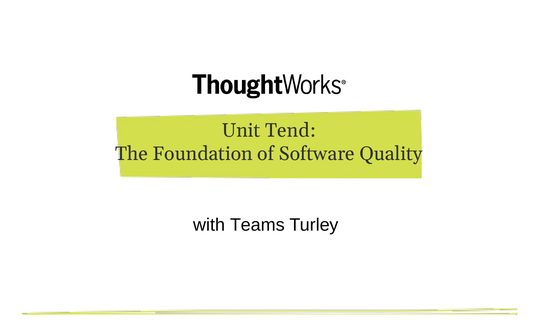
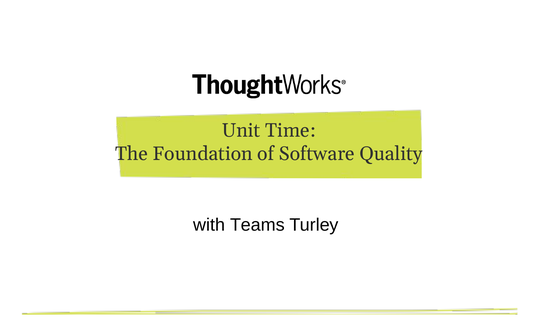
Tend: Tend -> Time
